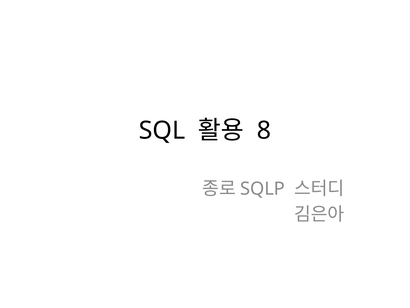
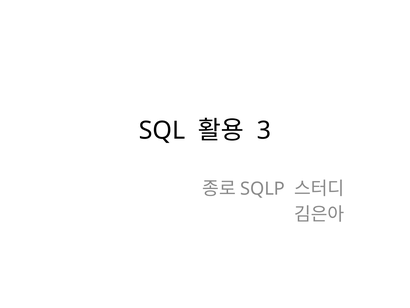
8: 8 -> 3
